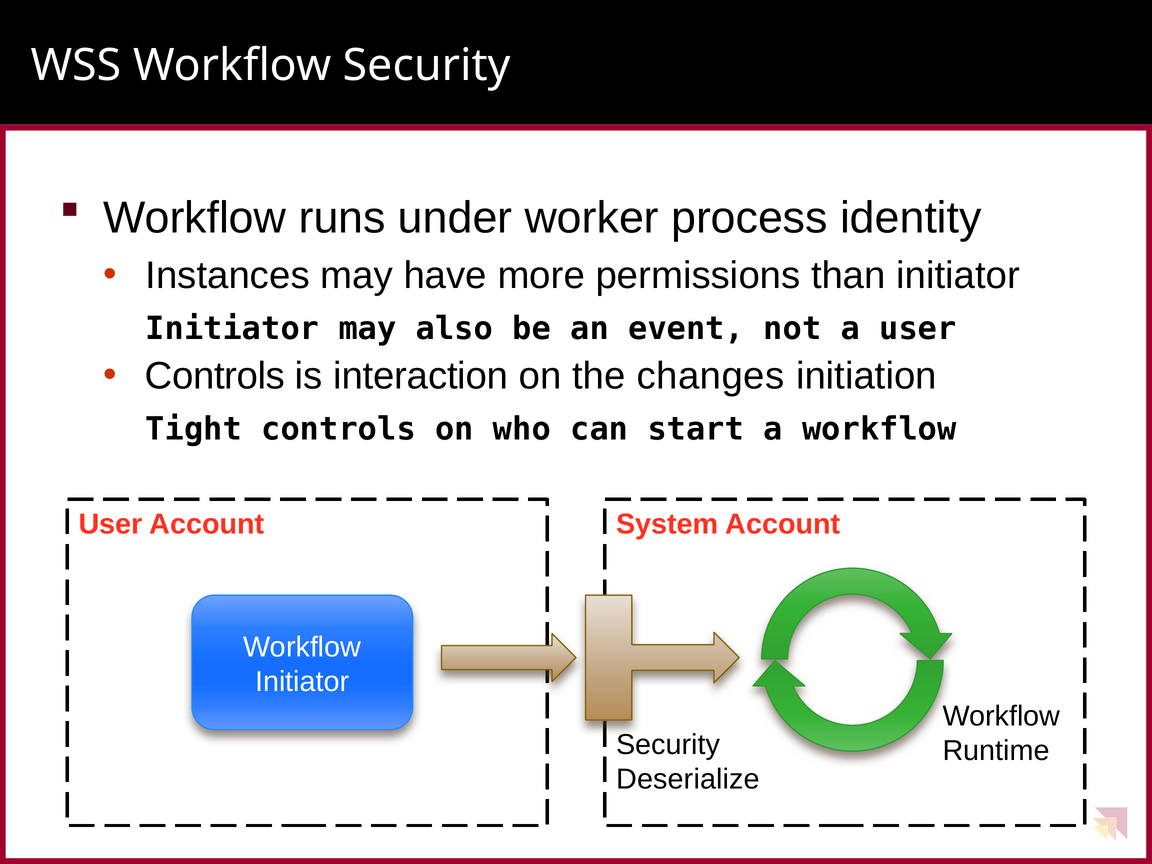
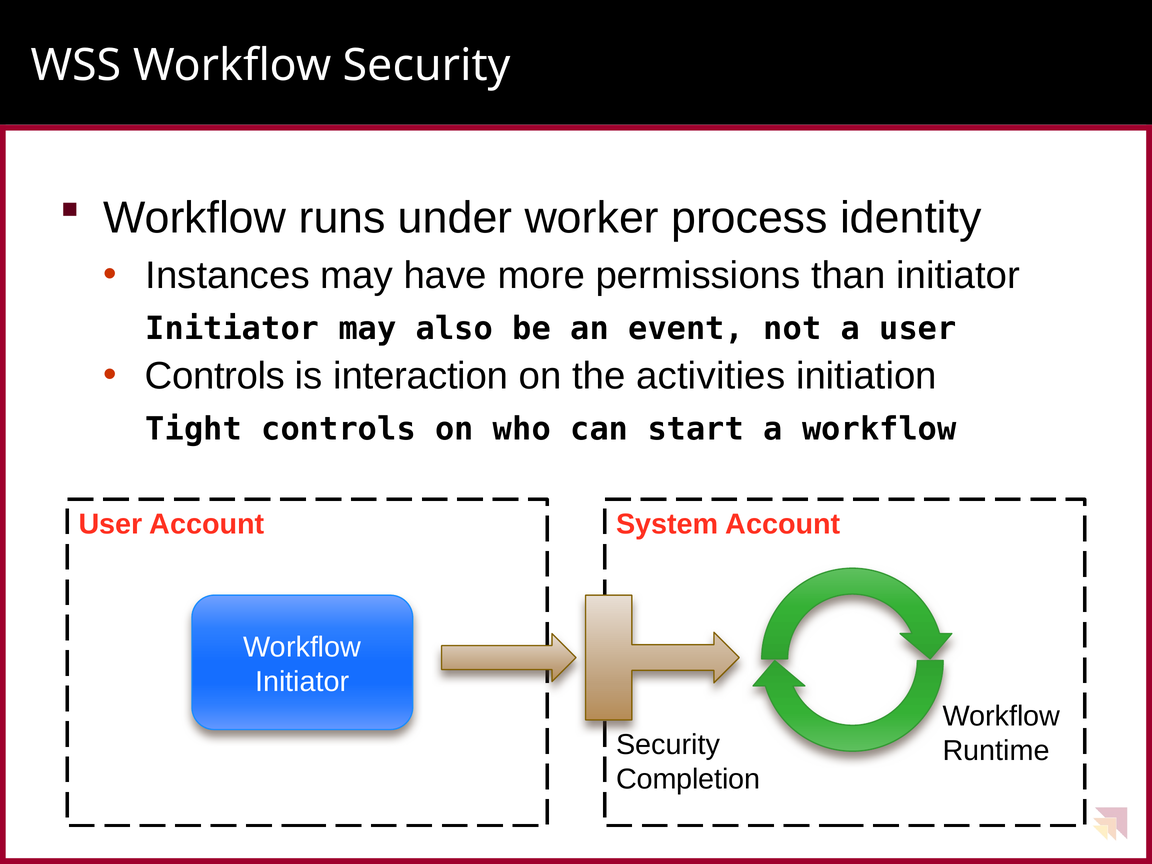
changes: changes -> activities
Deserialize: Deserialize -> Completion
